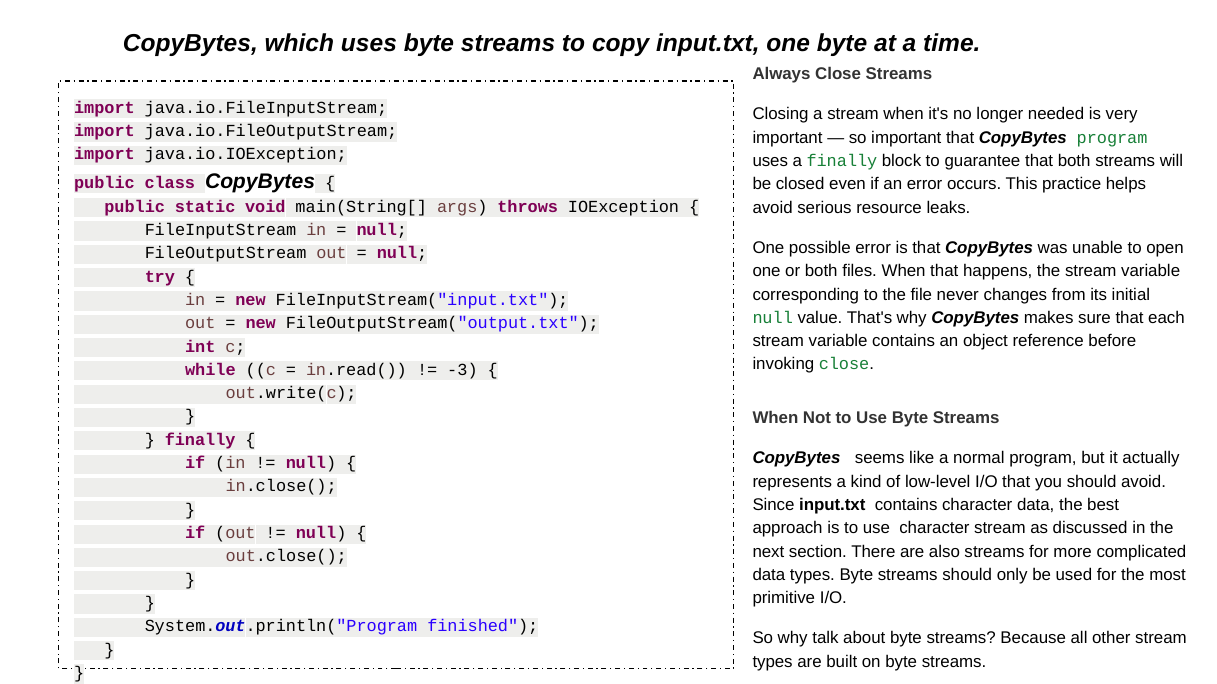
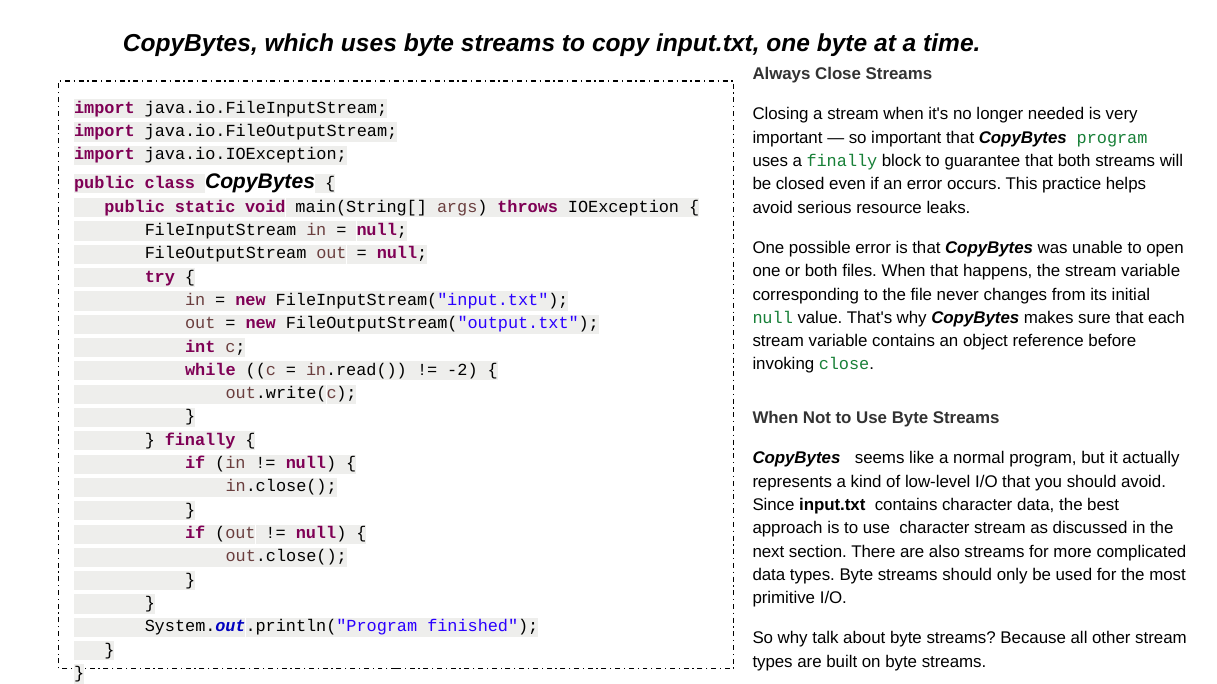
-3: -3 -> -2
